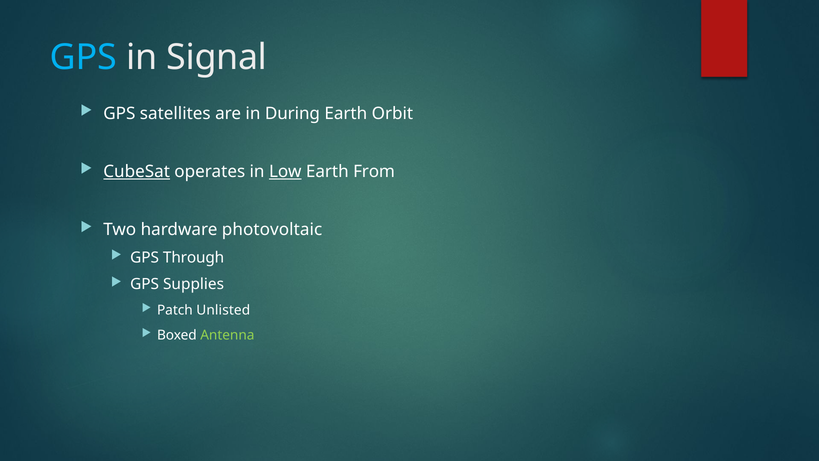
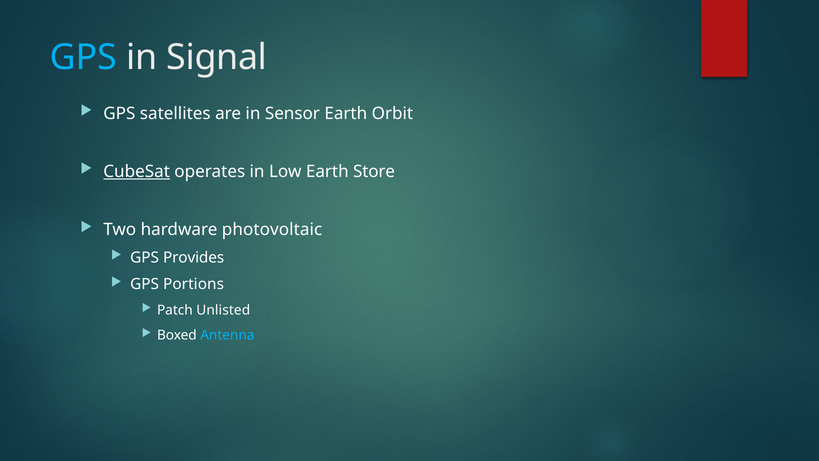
During: During -> Sensor
Low underline: present -> none
From: From -> Store
Through: Through -> Provides
Supplies: Supplies -> Portions
Antenna colour: light green -> light blue
